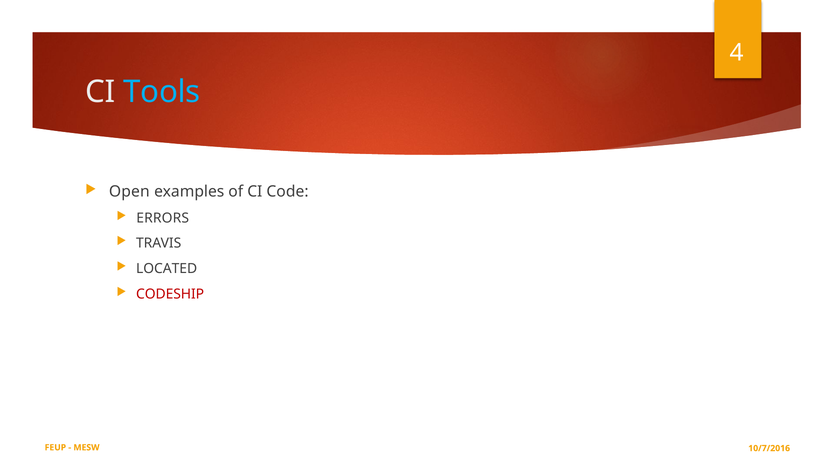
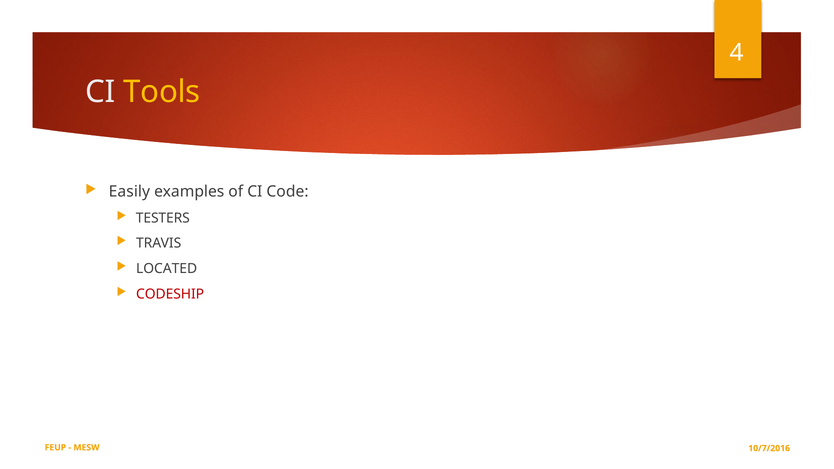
Tools colour: light blue -> yellow
Open: Open -> Easily
ERRORS: ERRORS -> TESTERS
